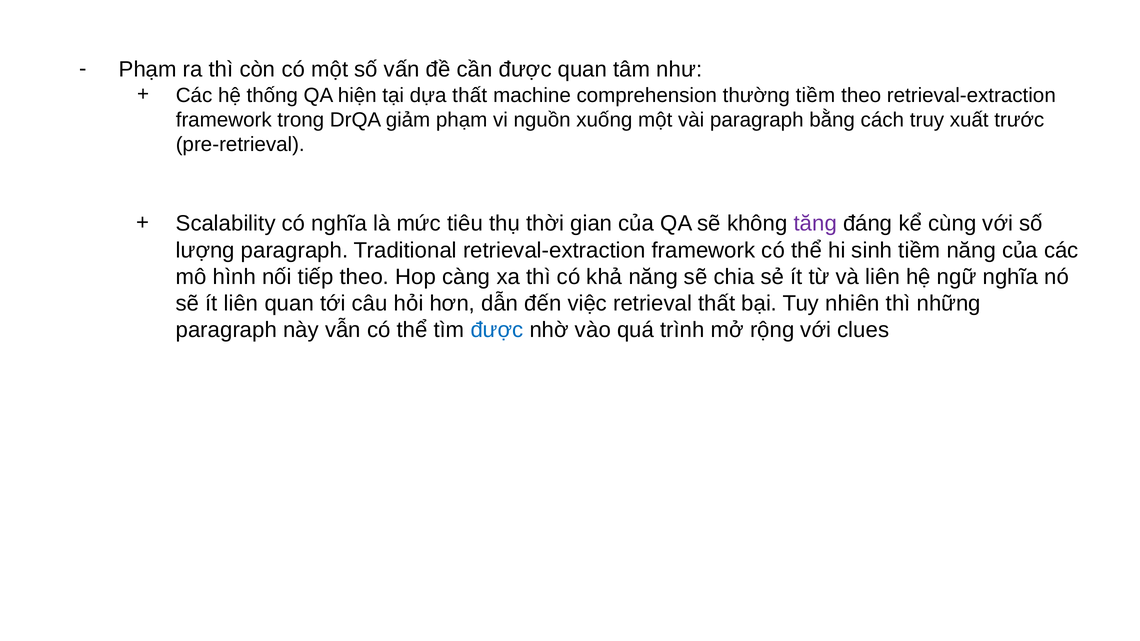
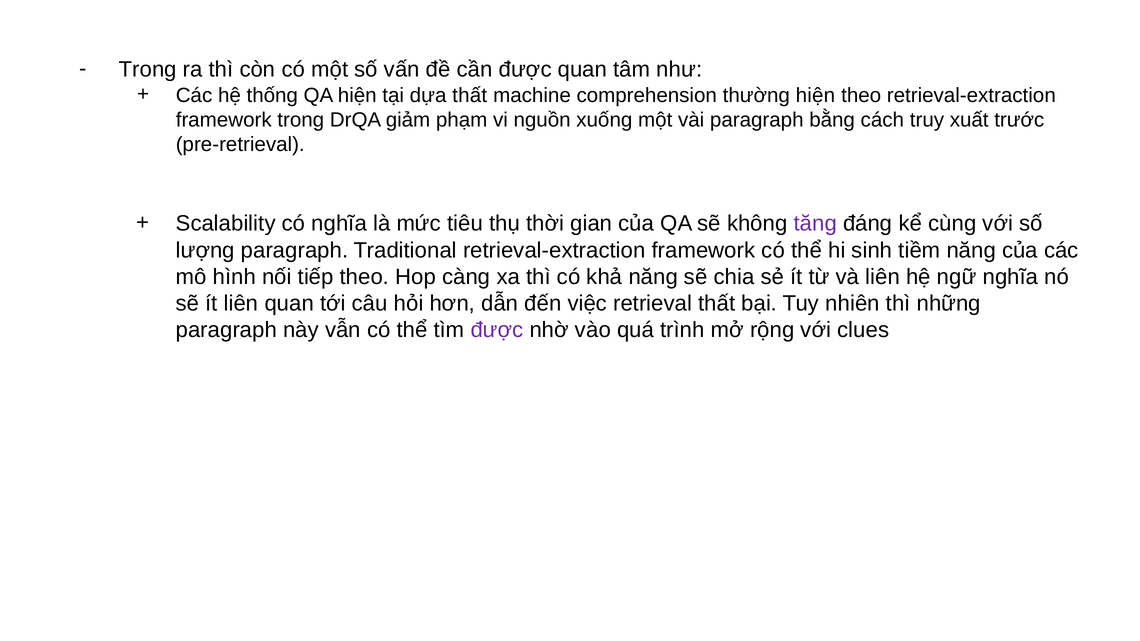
Phạm at (148, 70): Phạm -> Trong
thường tiềm: tiềm -> hiện
được at (497, 330) colour: blue -> purple
